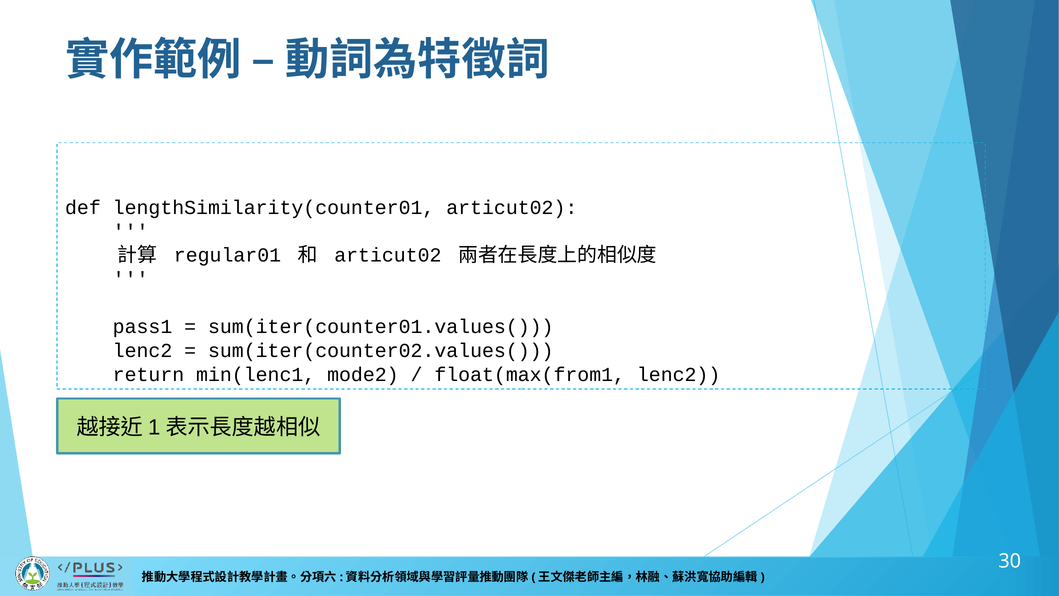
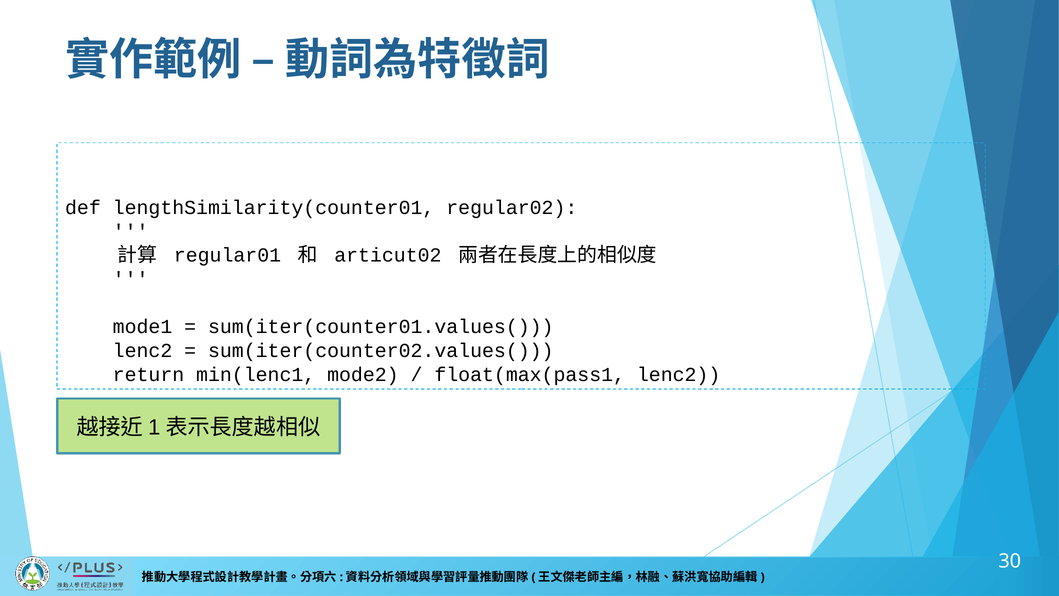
lengthSimilarity(counter01 articut02: articut02 -> regular02
pass1: pass1 -> mode1
float(max(from1: float(max(from1 -> float(max(pass1
